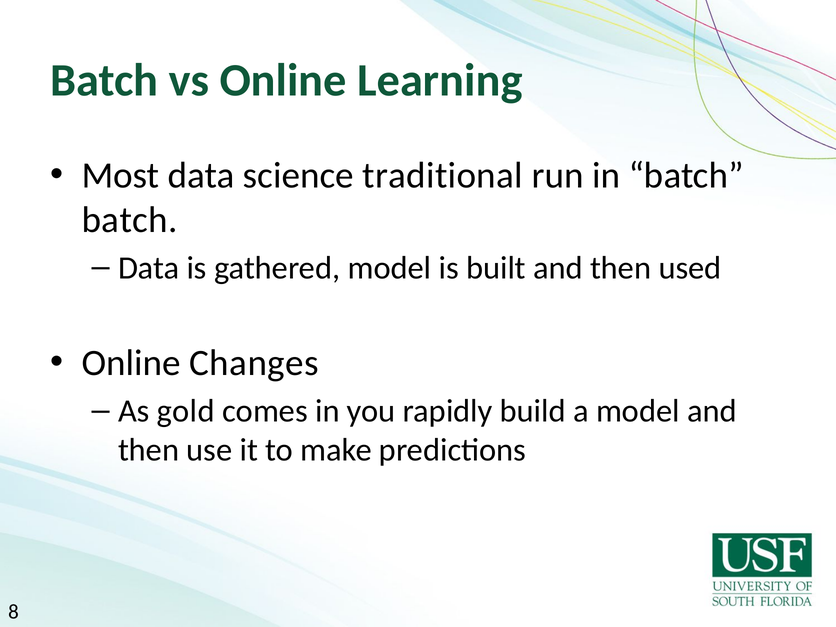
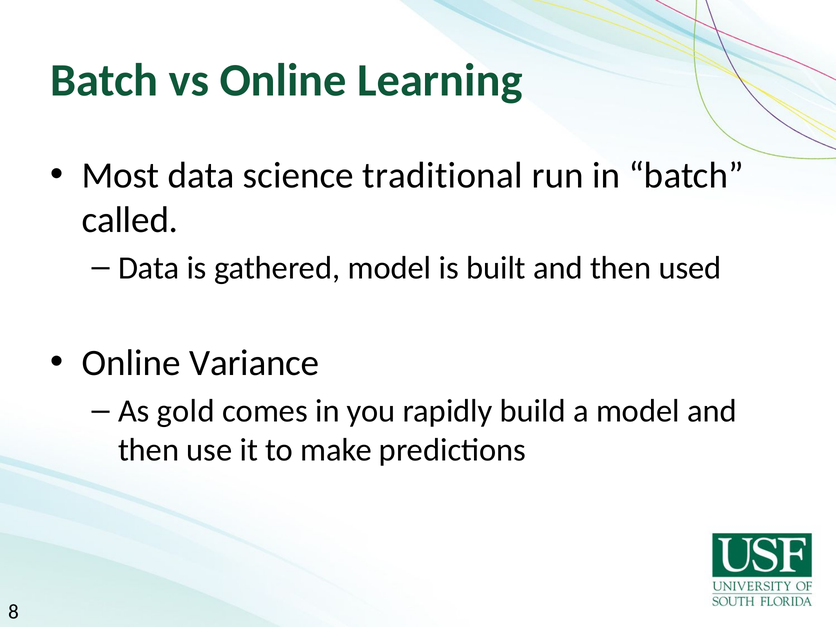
batch at (130, 220): batch -> called
Changes: Changes -> Variance
